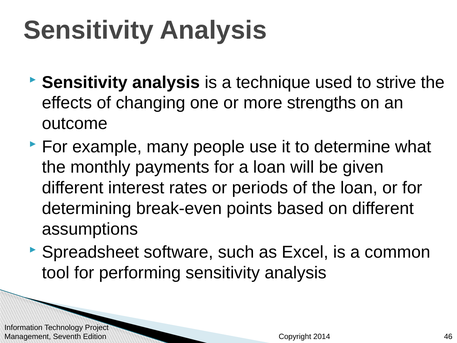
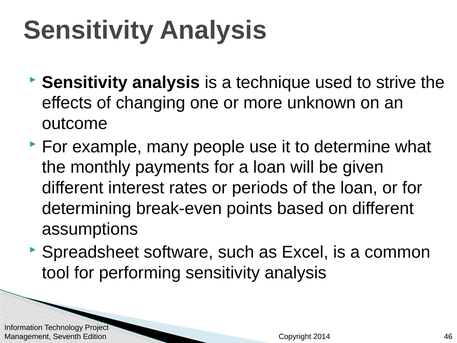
strengths: strengths -> unknown
